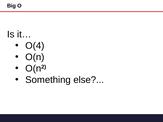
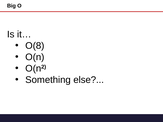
O(4: O(4 -> O(8
